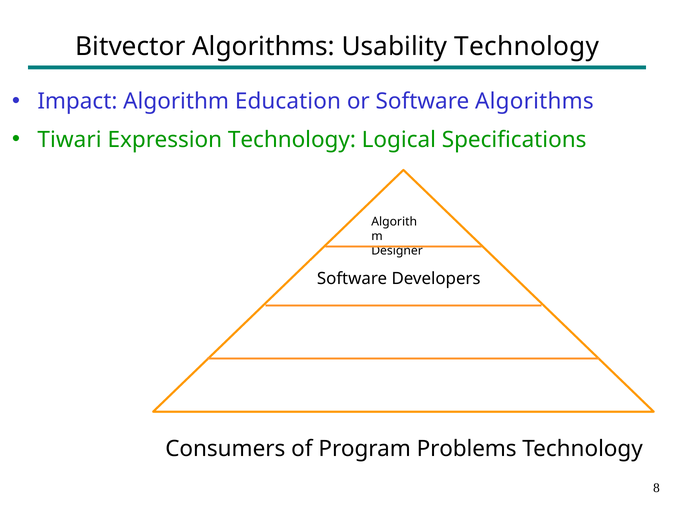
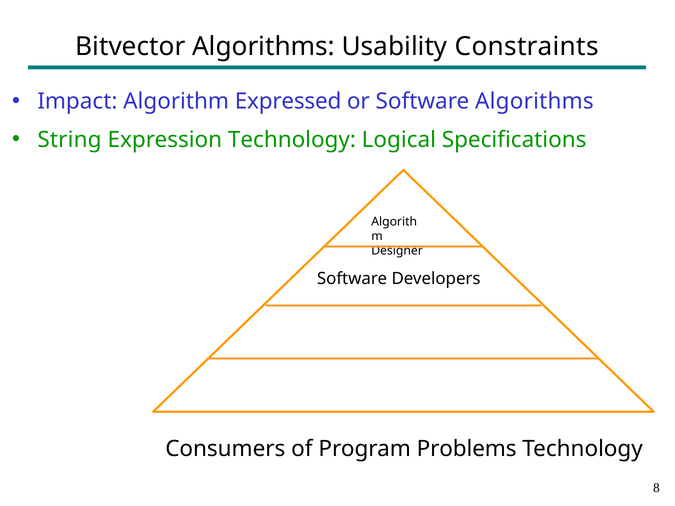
Usability Technology: Technology -> Constraints
Education: Education -> Expressed
Tiwari: Tiwari -> String
